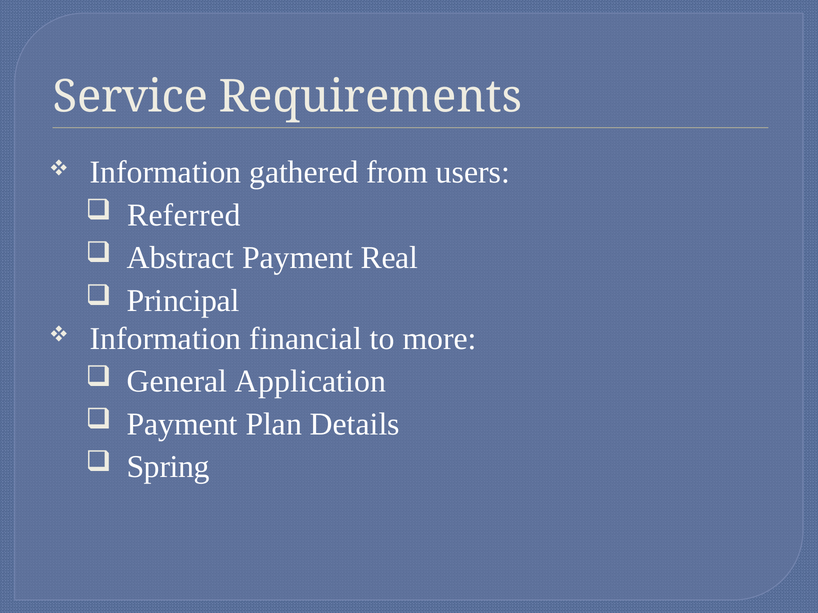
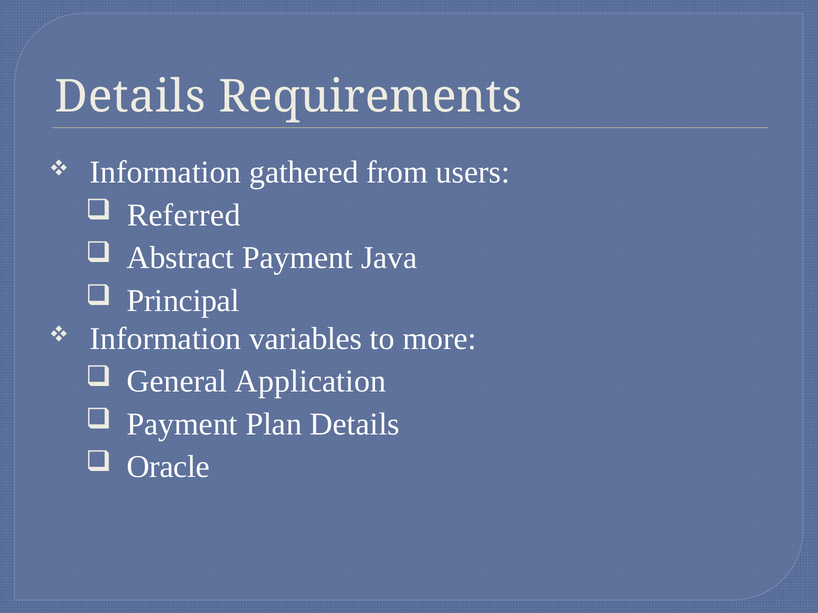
Service at (131, 97): Service -> Details
Real: Real -> Java
financial: financial -> variables
Spring: Spring -> Oracle
